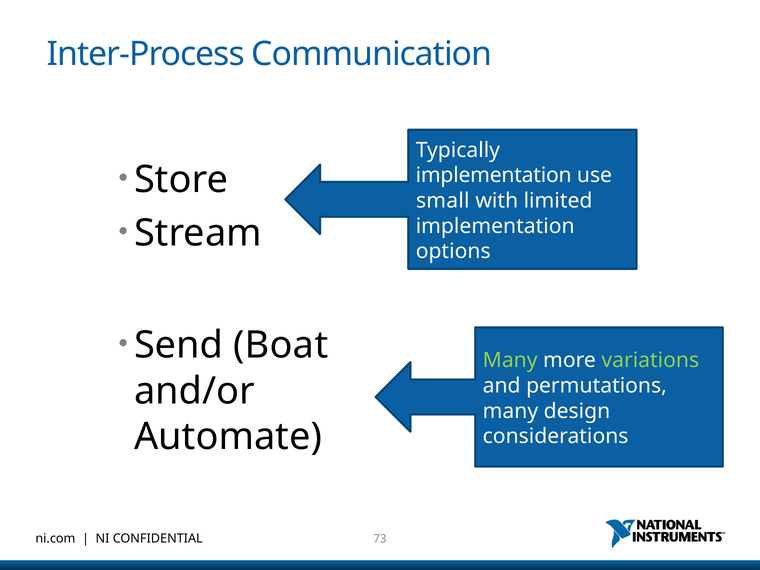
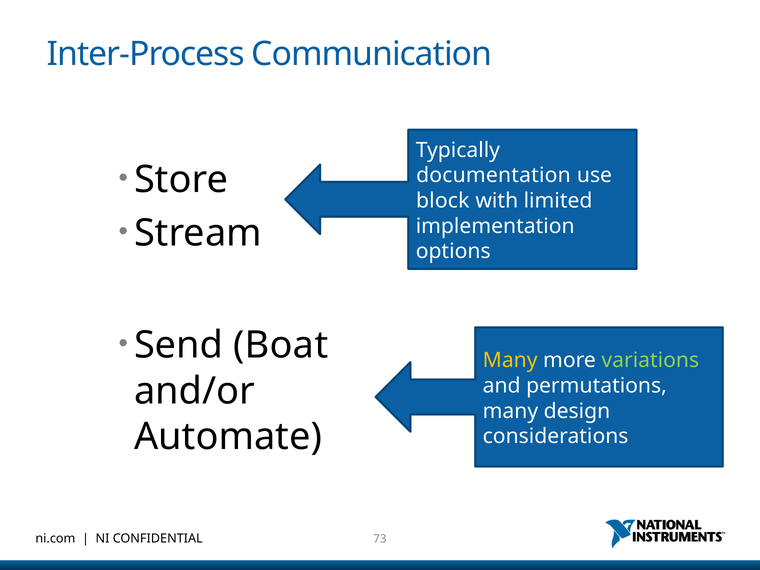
implementation at (494, 175): implementation -> documentation
small: small -> block
Many at (510, 360) colour: light green -> yellow
